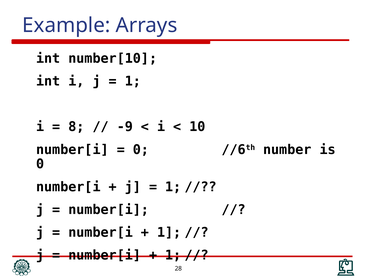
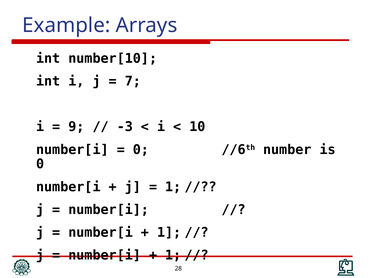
1: 1 -> 7
8: 8 -> 9
-9: -9 -> -3
